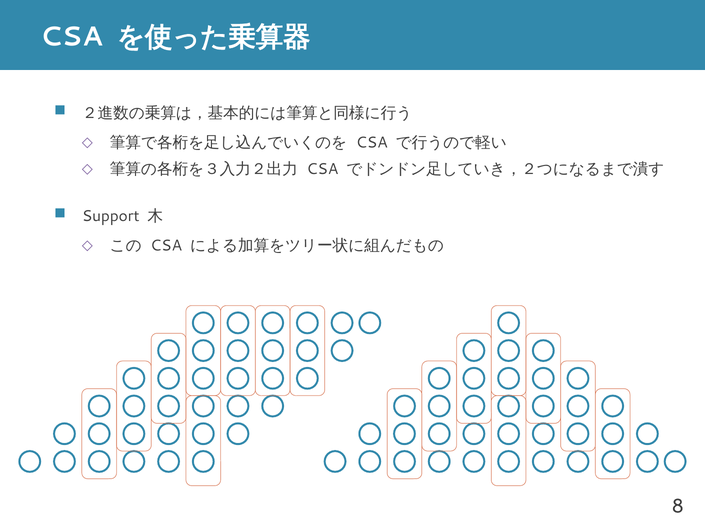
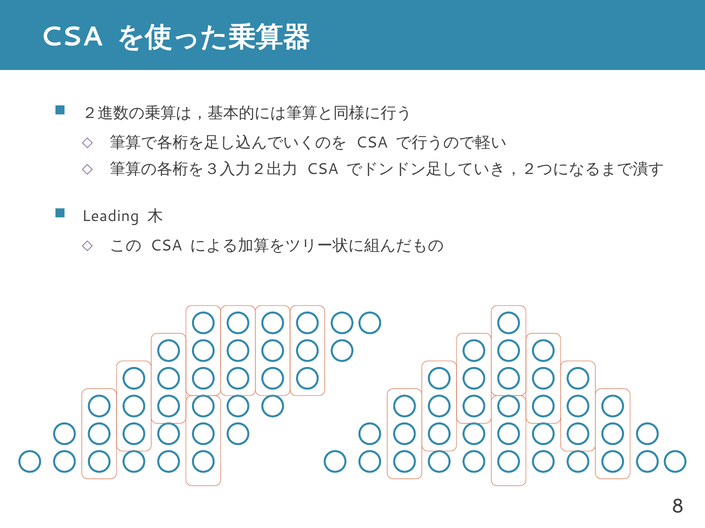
Support: Support -> Leading
